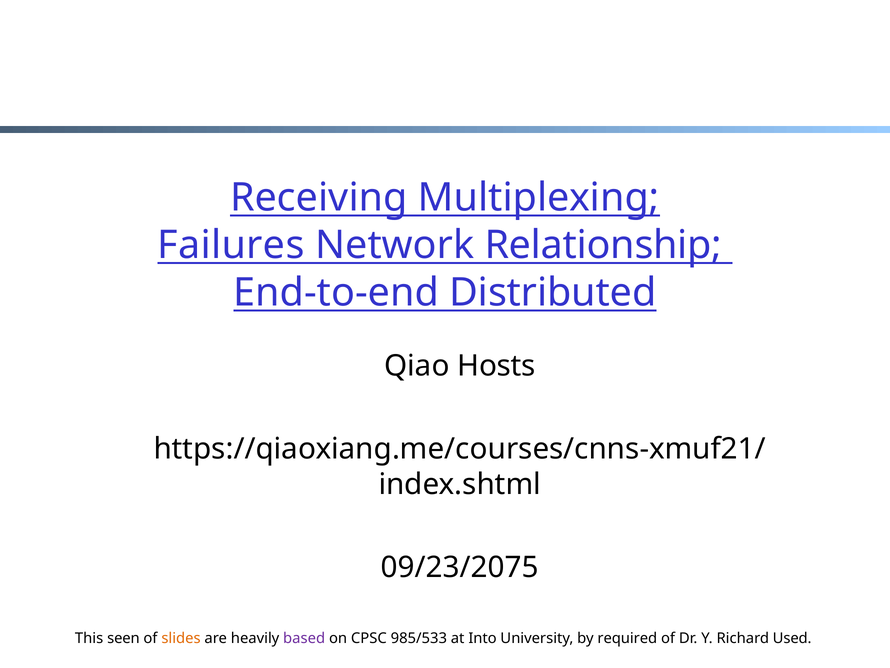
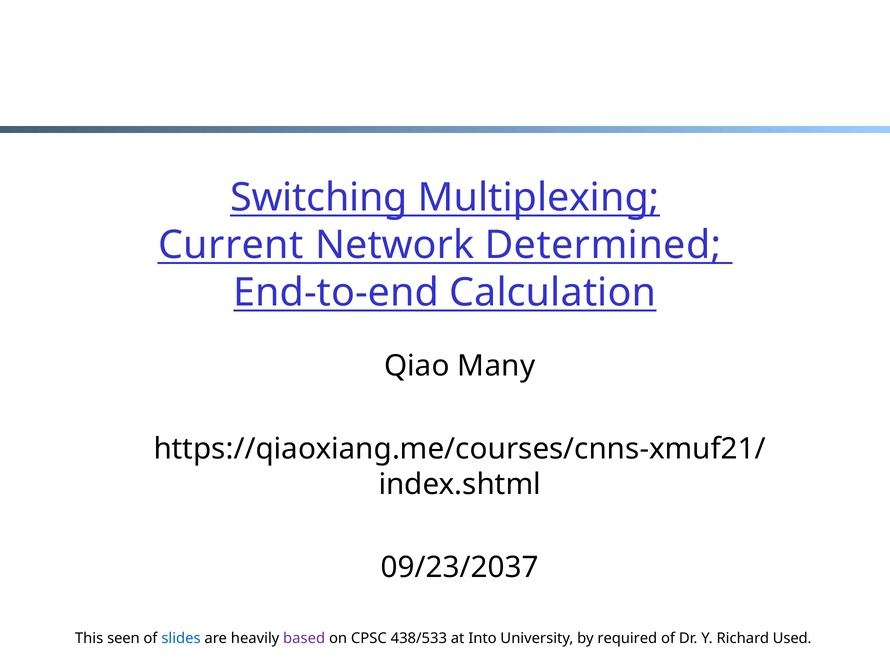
Receiving: Receiving -> Switching
Failures: Failures -> Current
Relationship: Relationship -> Determined
Distributed: Distributed -> Calculation
Hosts: Hosts -> Many
09/23/2075: 09/23/2075 -> 09/23/2037
slides colour: orange -> blue
985/533: 985/533 -> 438/533
